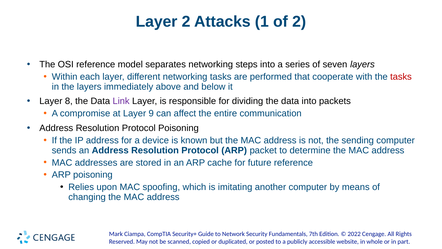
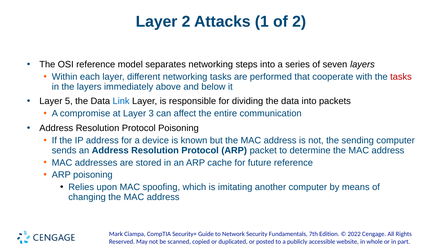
8: 8 -> 5
Link colour: purple -> blue
9: 9 -> 3
